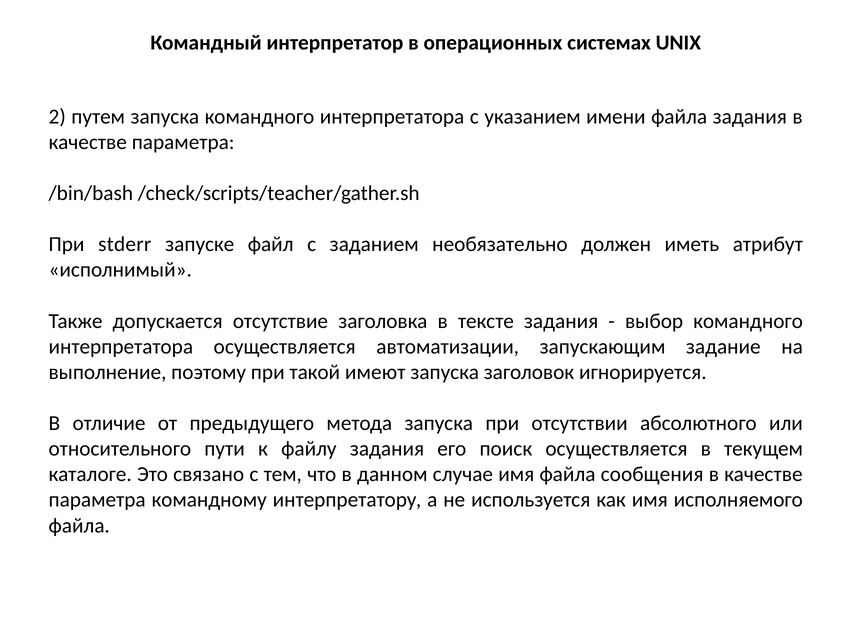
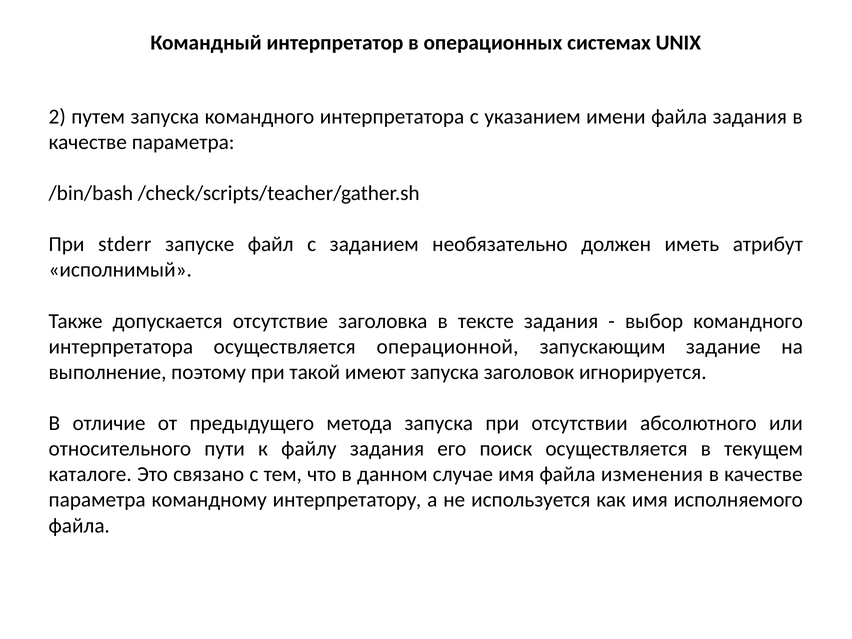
автоматизации: автоматизации -> операционной
сообщения: сообщения -> изменения
